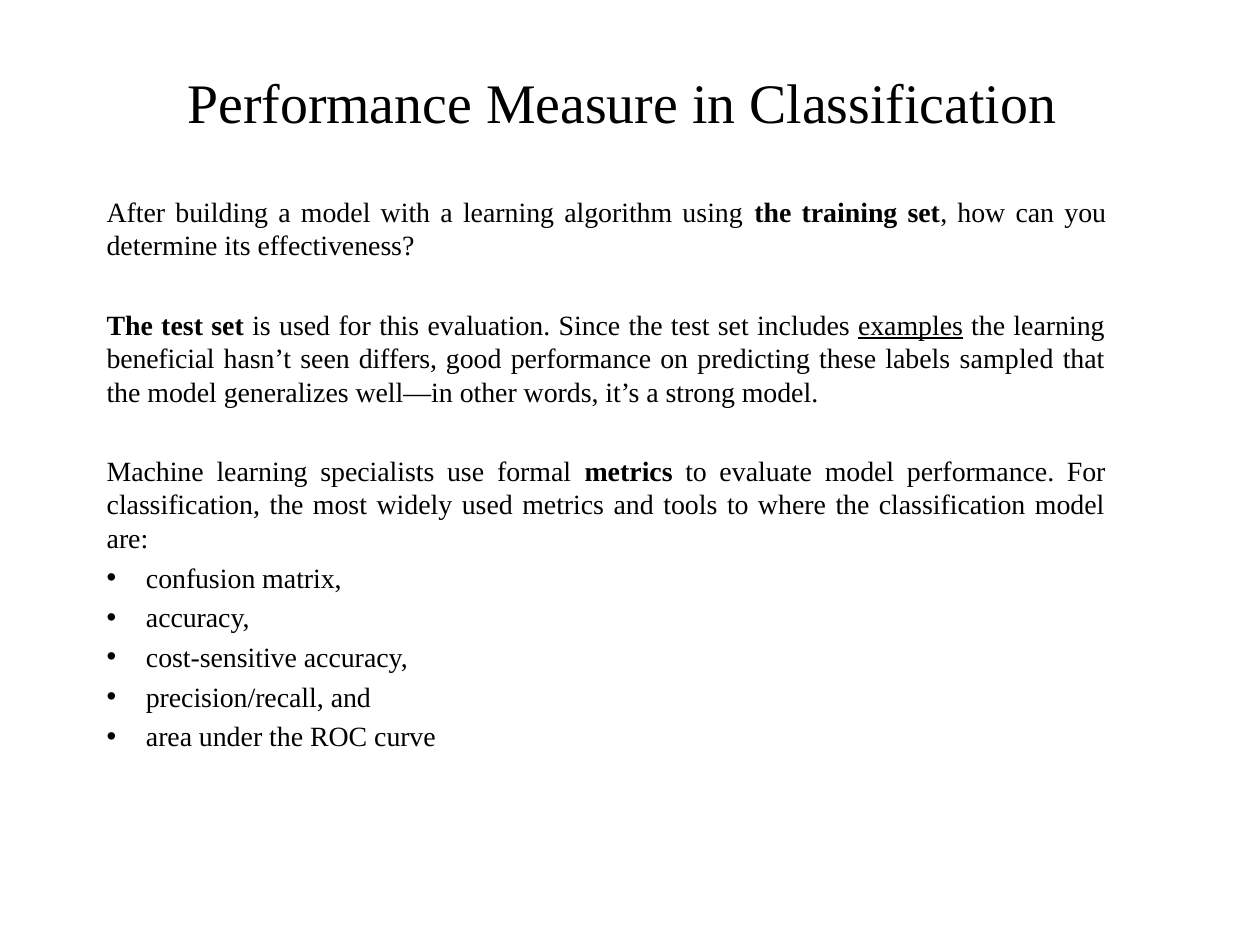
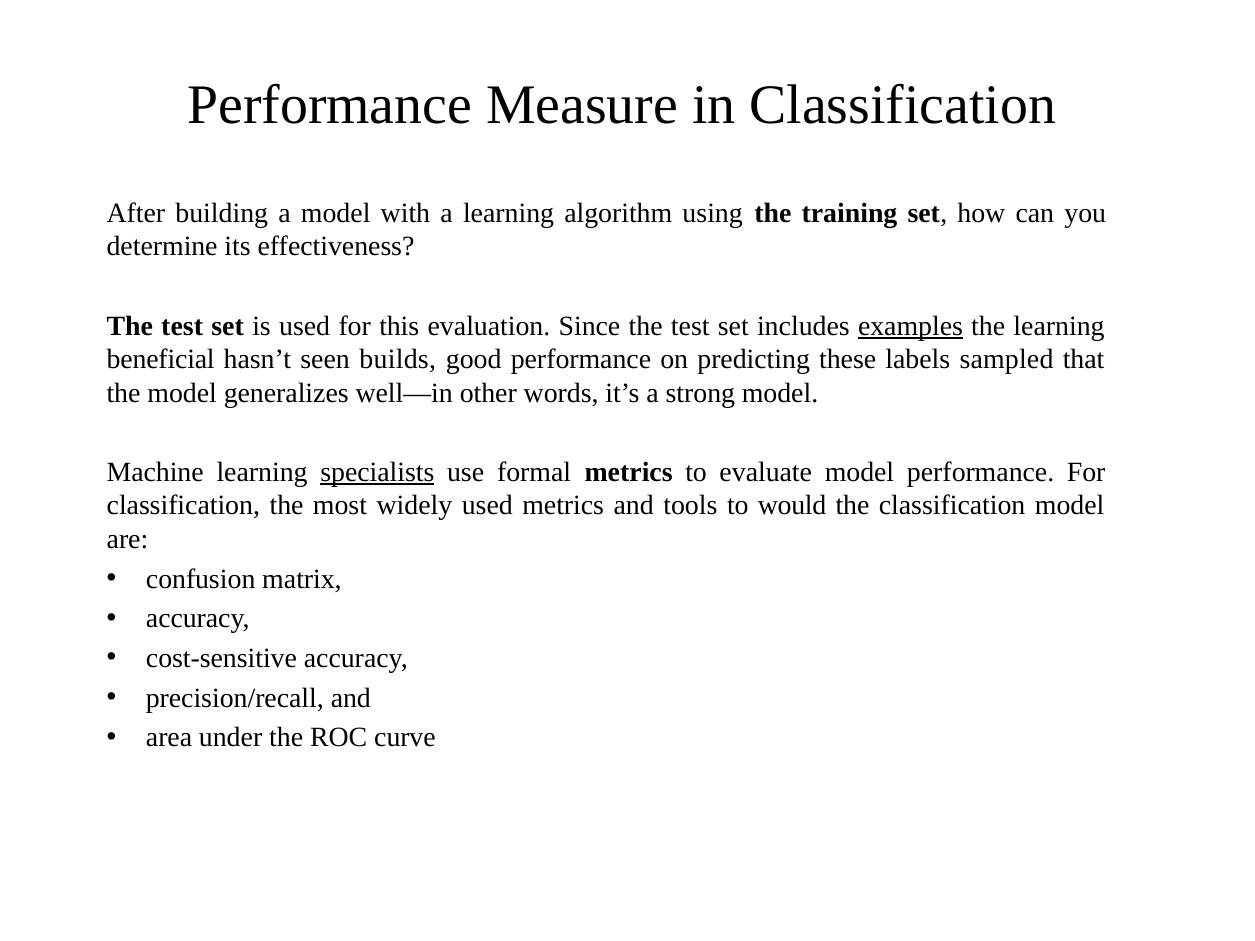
differs: differs -> builds
specialists underline: none -> present
where: where -> would
